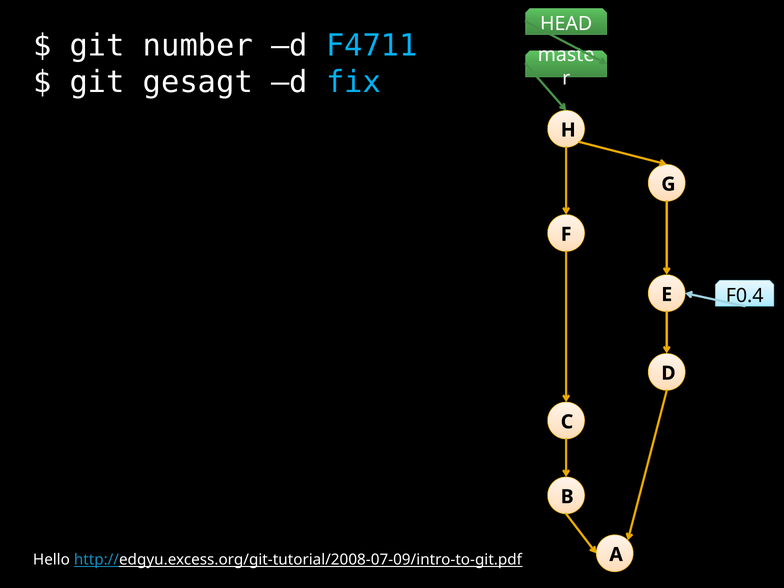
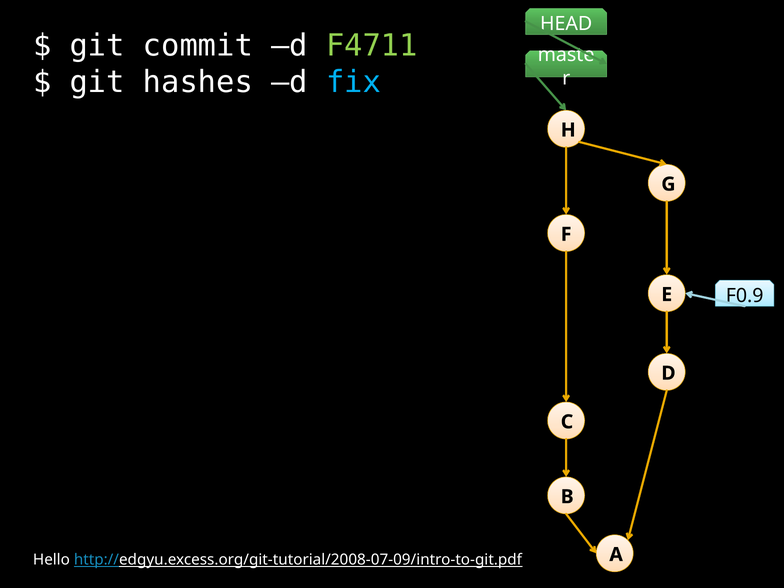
number: number -> commit
F4711 colour: light blue -> light green
gesagt: gesagt -> hashes
F0.4: F0.4 -> F0.9
